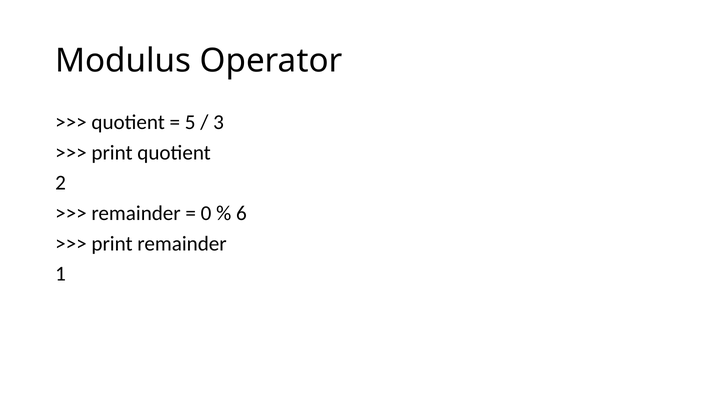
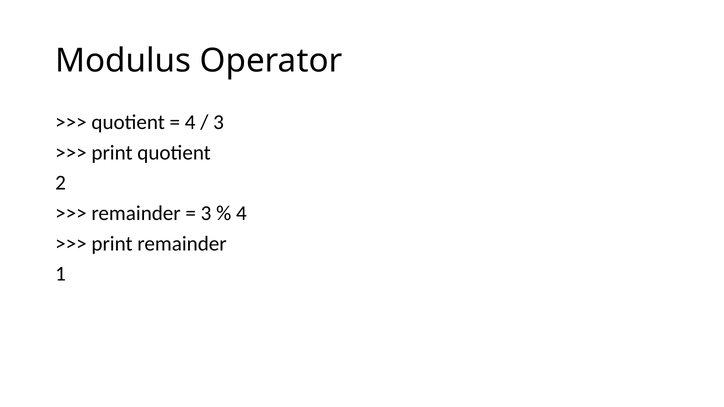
5 at (190, 122): 5 -> 4
0 at (206, 213): 0 -> 3
6 at (241, 213): 6 -> 4
